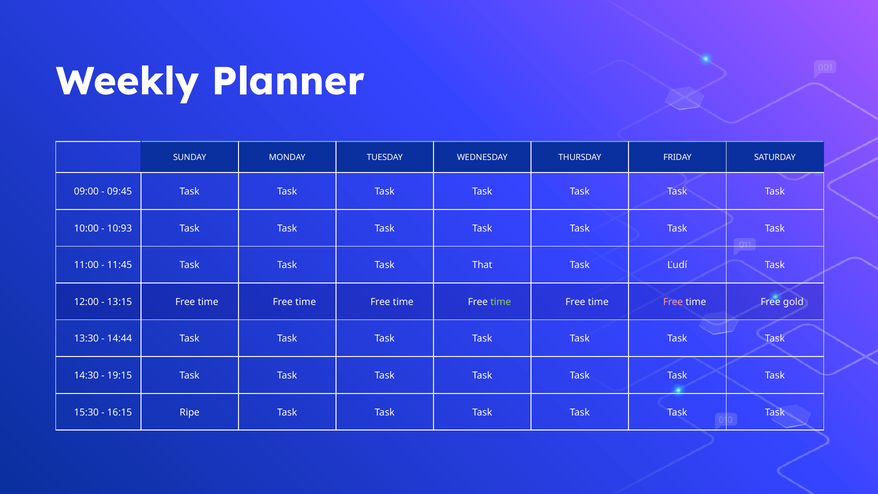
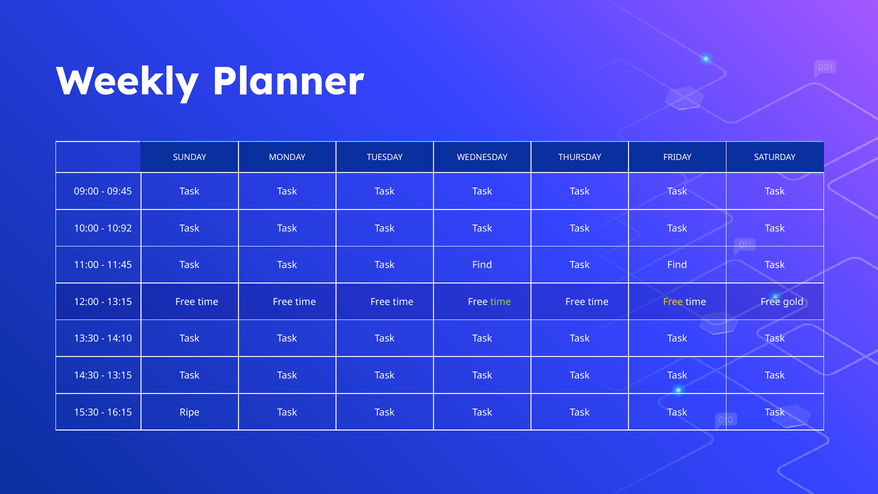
10:93: 10:93 -> 10:92
Task Task That: That -> Find
Ľudí at (677, 265): Ľudí -> Find
Free at (673, 302) colour: pink -> yellow
14:44: 14:44 -> 14:10
19:15 at (120, 375): 19:15 -> 13:15
